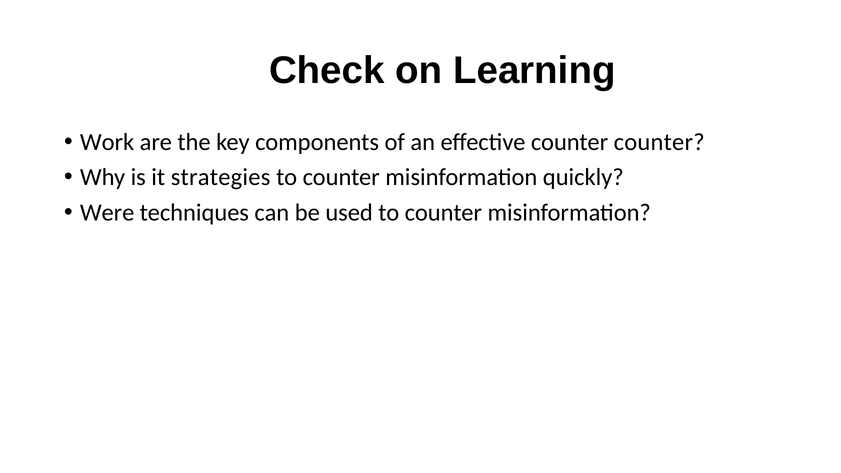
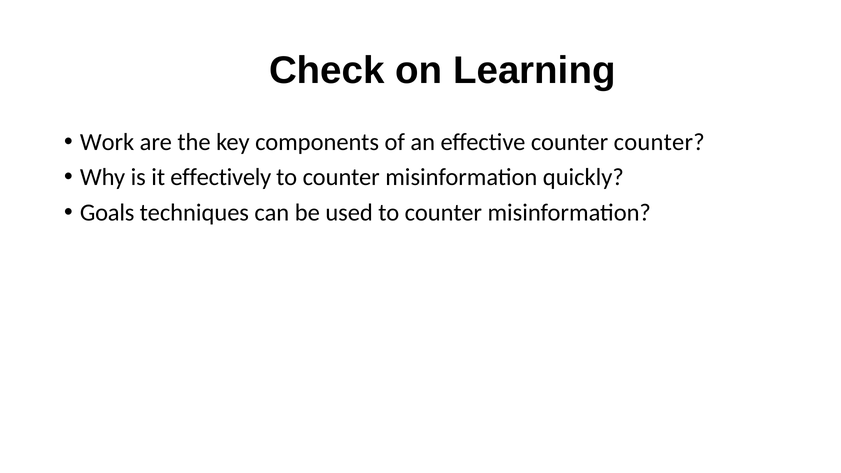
strategies: strategies -> effectively
Were: Were -> Goals
